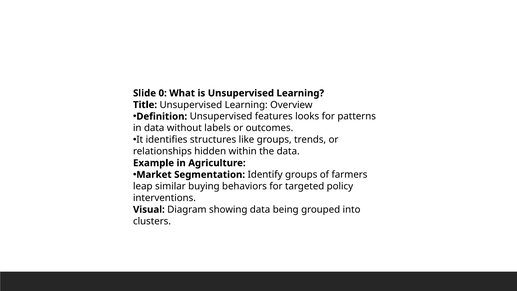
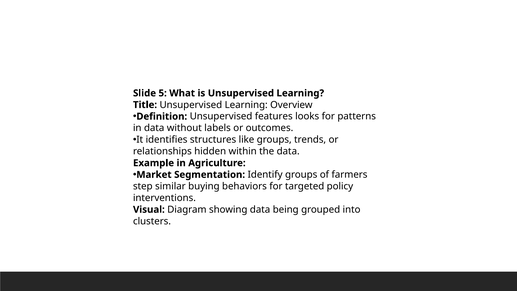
0: 0 -> 5
leap: leap -> step
